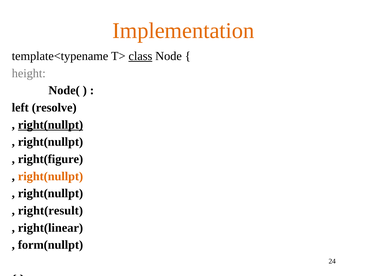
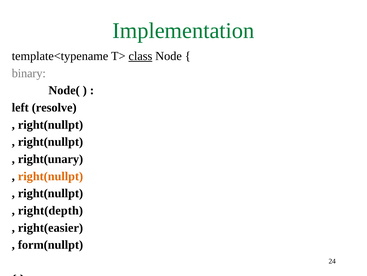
Implementation colour: orange -> green
height: height -> binary
right(nullpt at (51, 124) underline: present -> none
right(figure: right(figure -> right(unary
right(result: right(result -> right(depth
right(linear: right(linear -> right(easier
